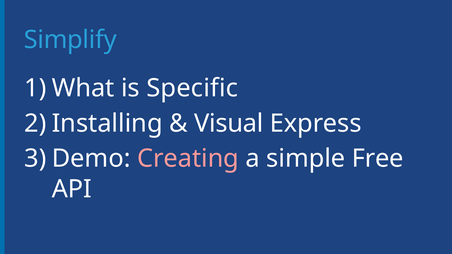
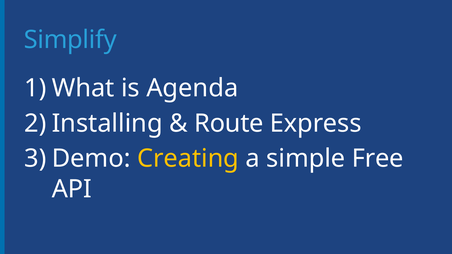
Specific: Specific -> Agenda
Visual: Visual -> Route
Creating colour: pink -> yellow
